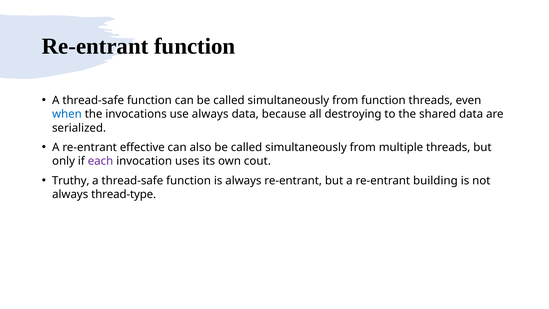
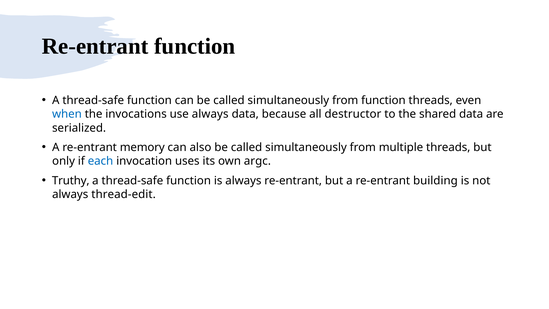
destroying: destroying -> destructor
effective: effective -> memory
each colour: purple -> blue
cout: cout -> argc
thread-type: thread-type -> thread-edit
